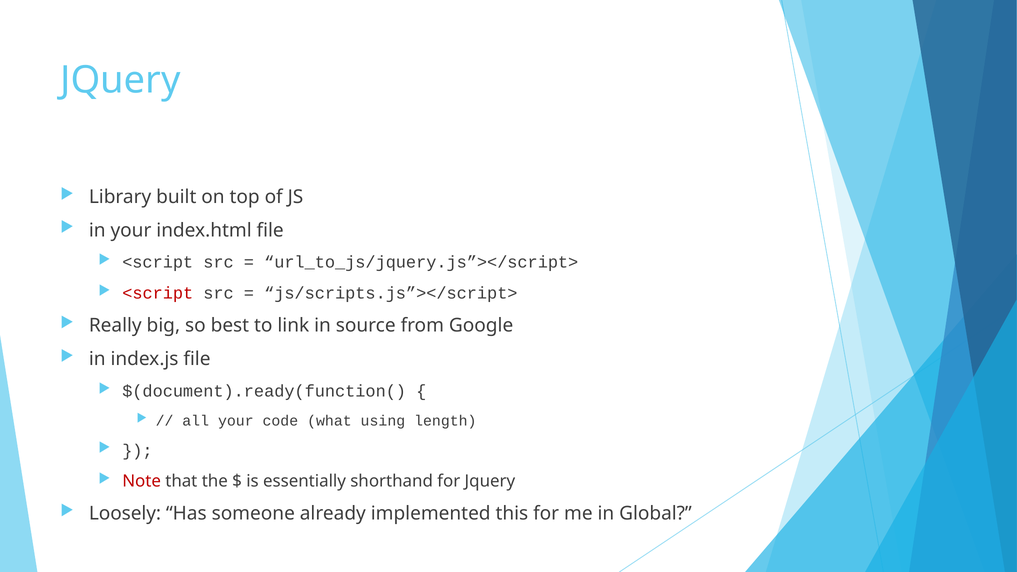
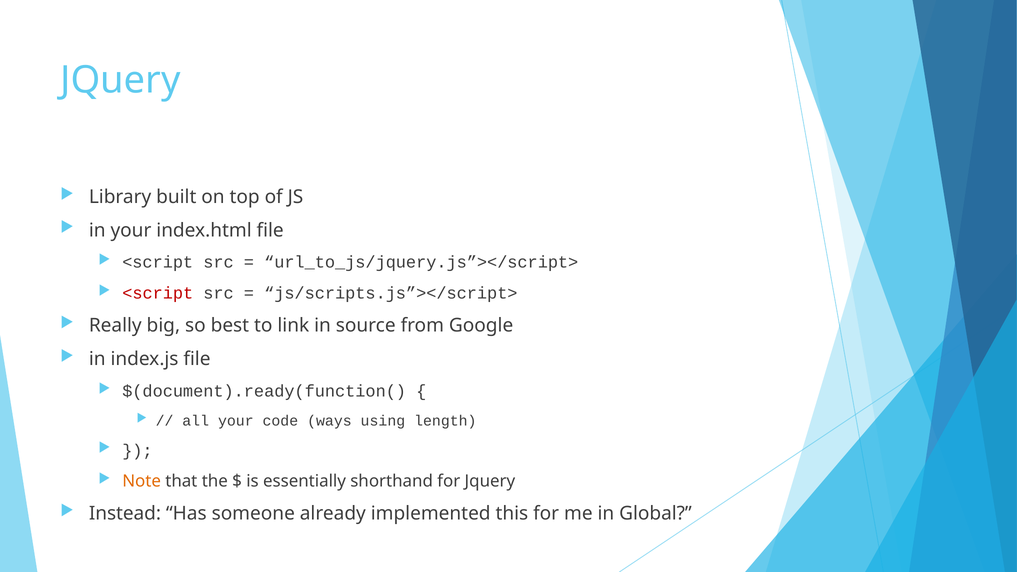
what: what -> ways
Note colour: red -> orange
Loosely: Loosely -> Instead
